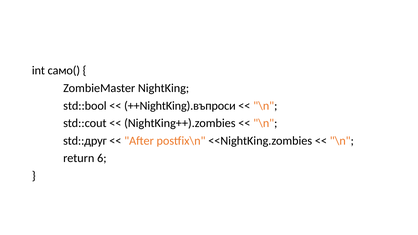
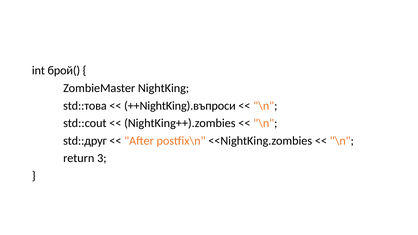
само(: само( -> брой(
std::bool: std::bool -> std::това
6: 6 -> 3
